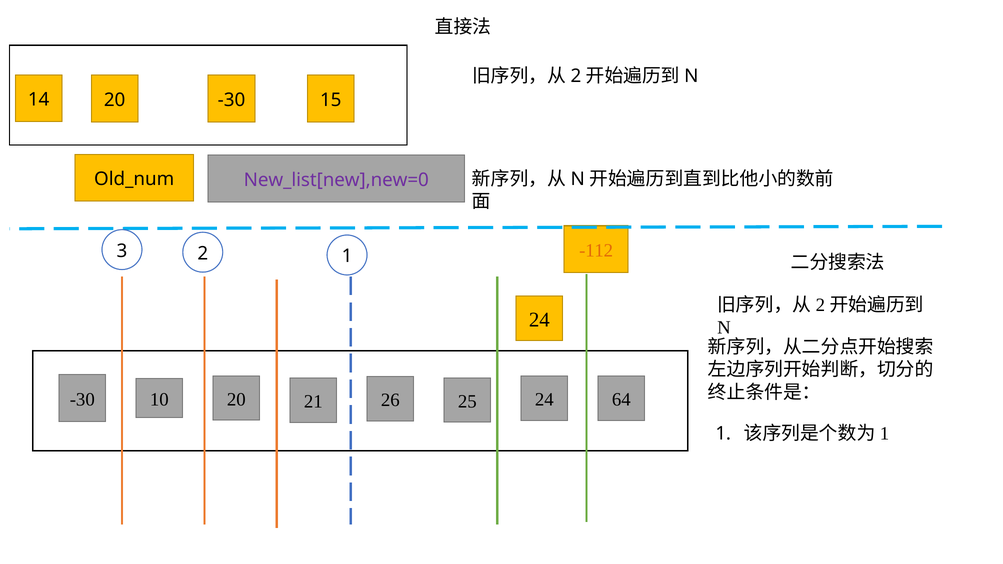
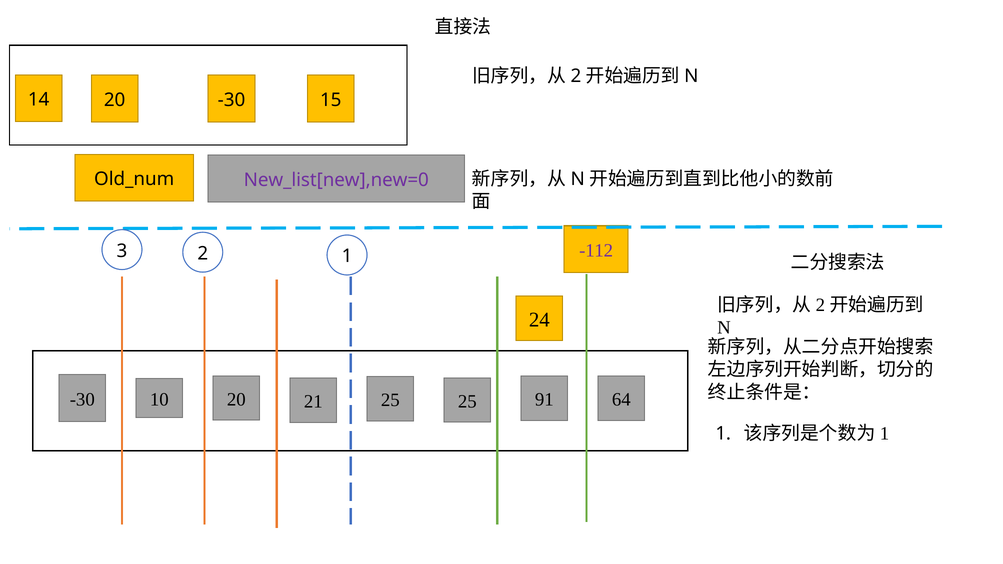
-112 colour: orange -> purple
25 24: 24 -> 91
21 26: 26 -> 25
